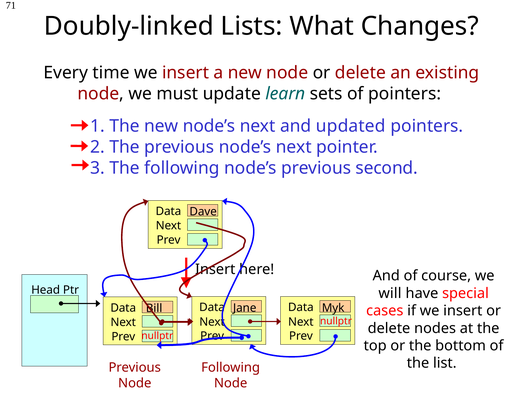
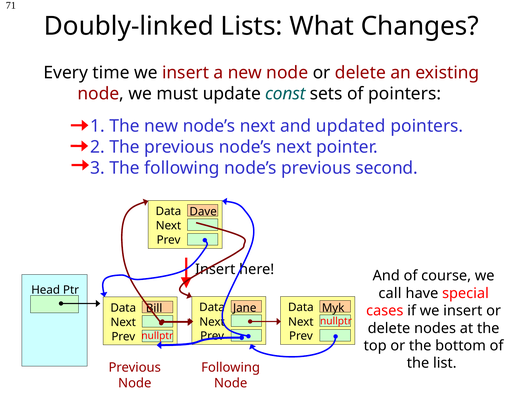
learn: learn -> const
will: will -> call
